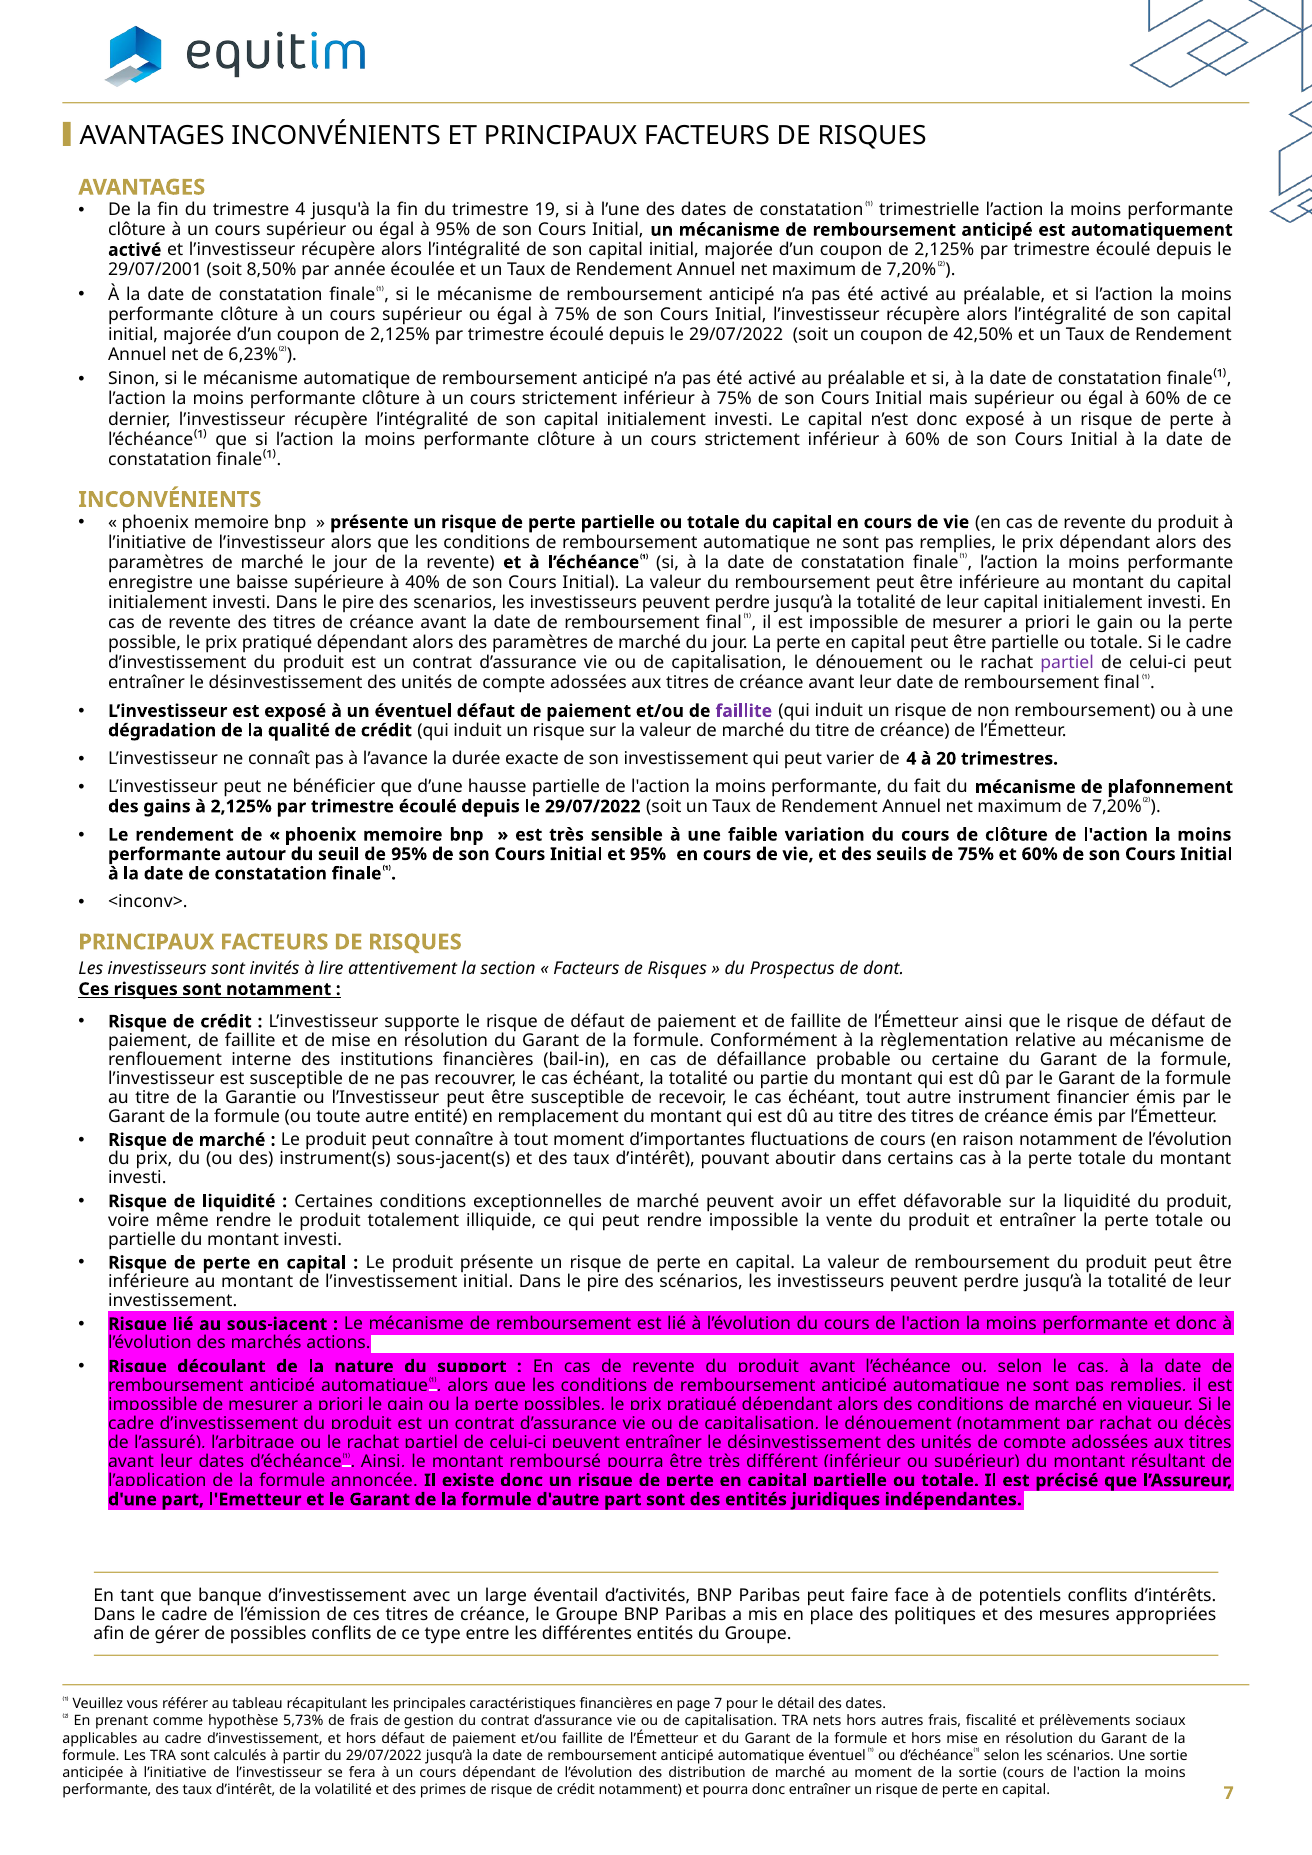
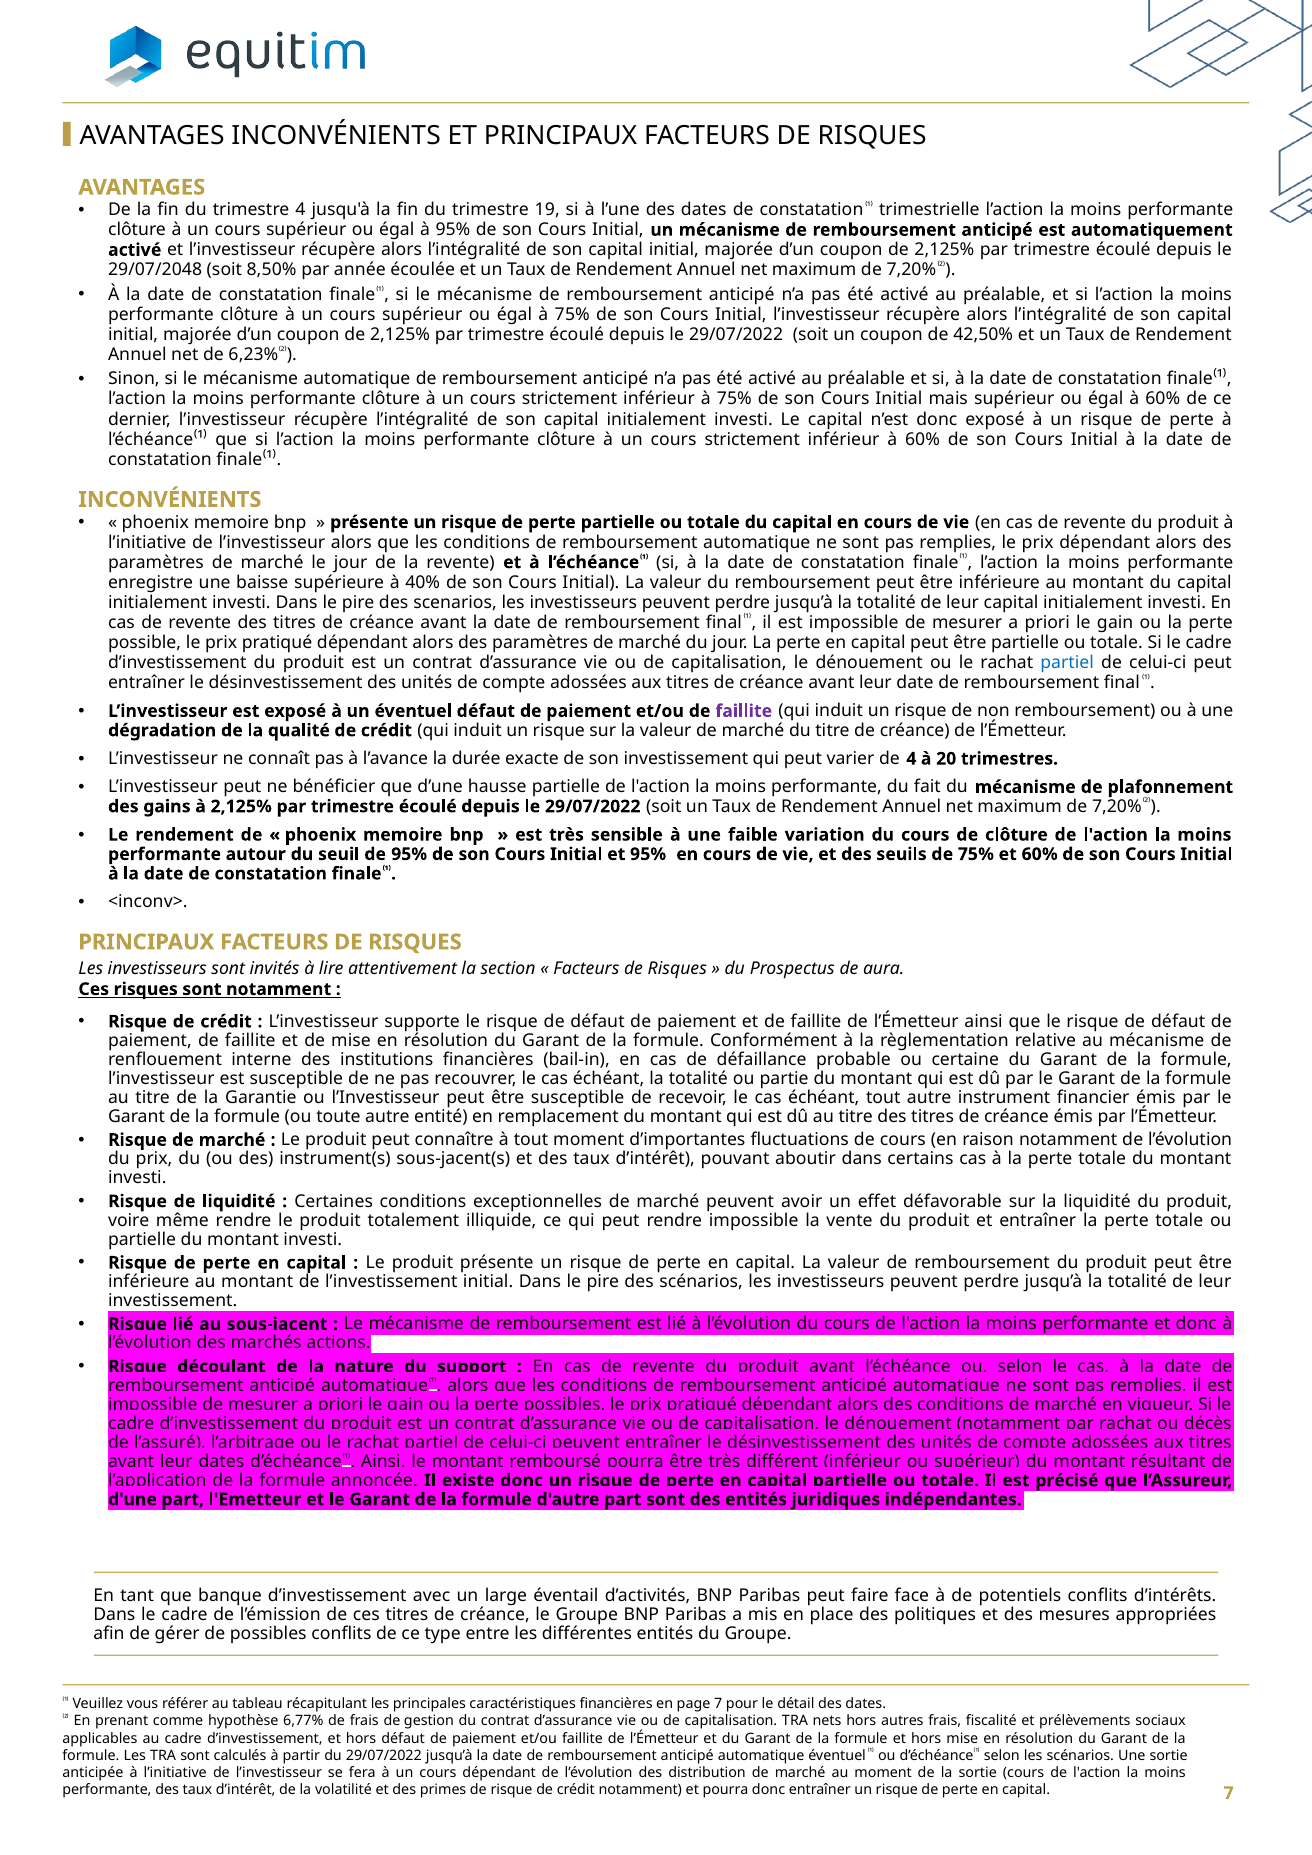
29/07/2001: 29/07/2001 -> 29/07/2048
partiel at (1067, 663) colour: purple -> blue
dont: dont -> aura
5,73%: 5,73% -> 6,77%
